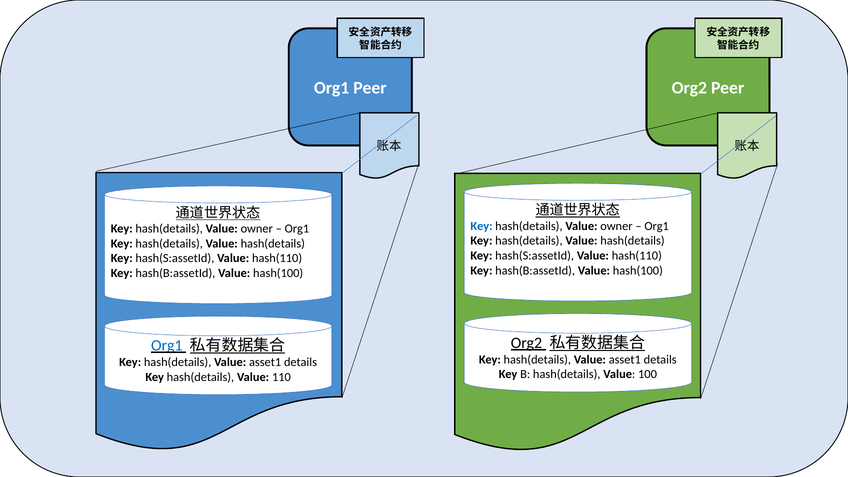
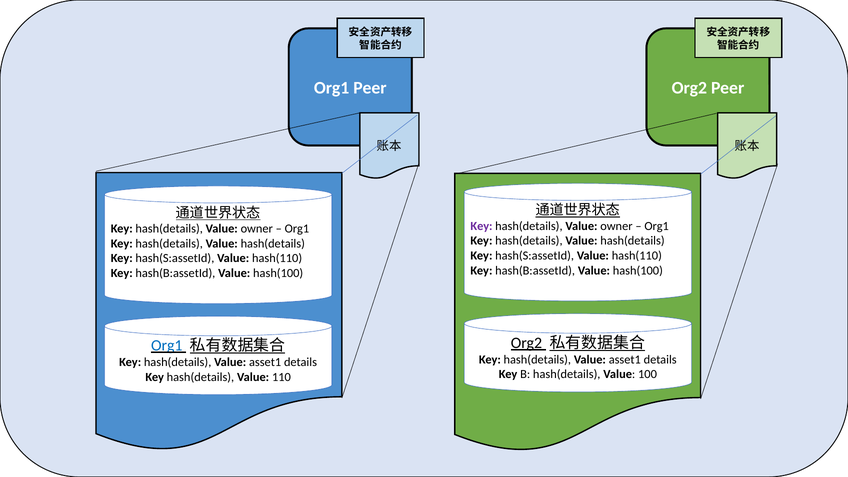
Key at (481, 226) colour: blue -> purple
